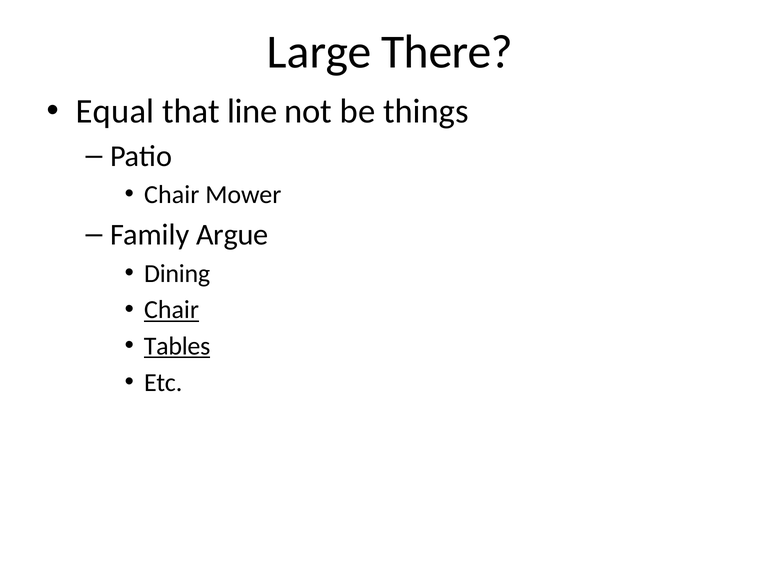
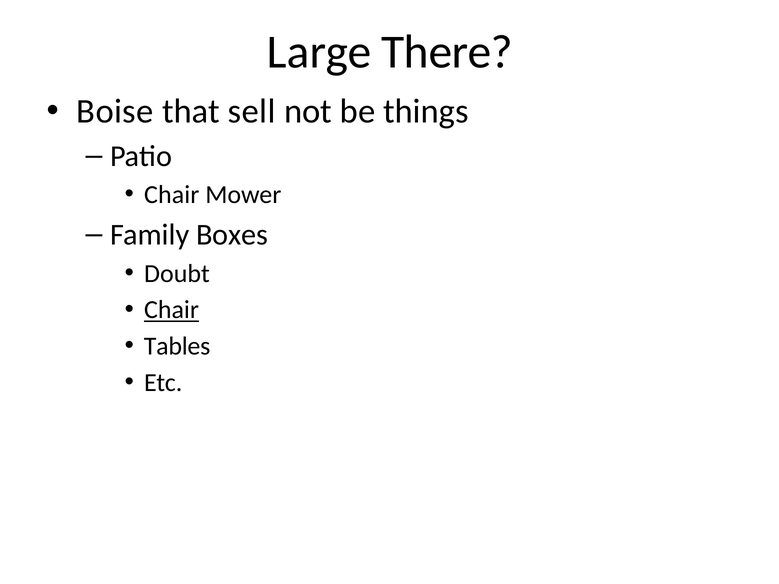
Equal: Equal -> Boise
line: line -> sell
Argue: Argue -> Boxes
Dining: Dining -> Doubt
Tables underline: present -> none
